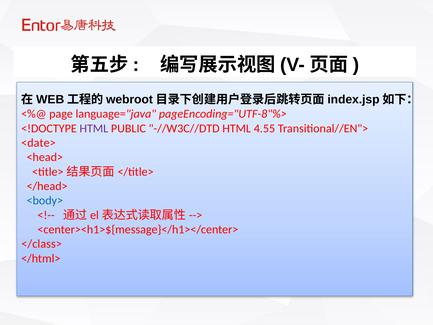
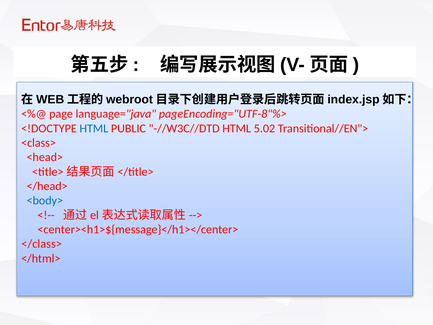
HTML at (94, 128) colour: purple -> blue
4.55: 4.55 -> 5.02
<date>: <date> -> <class>
